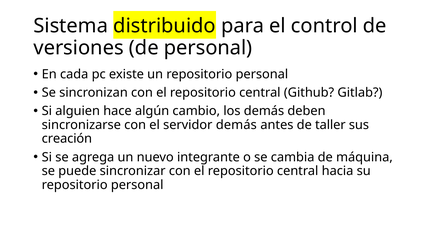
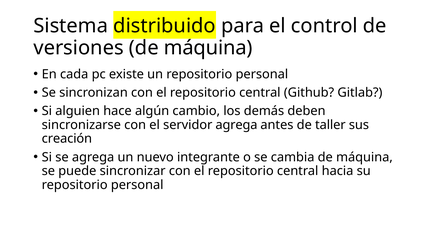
versiones de personal: personal -> máquina
servidor demás: demás -> agrega
